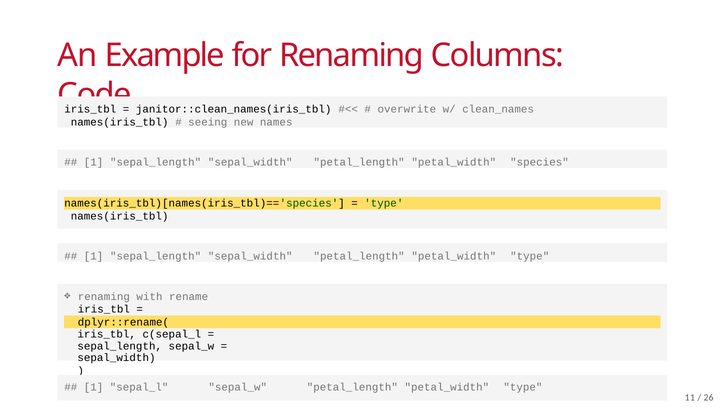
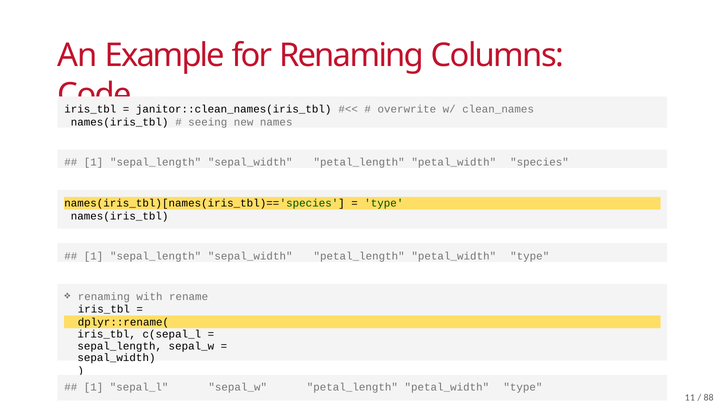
26: 26 -> 88
